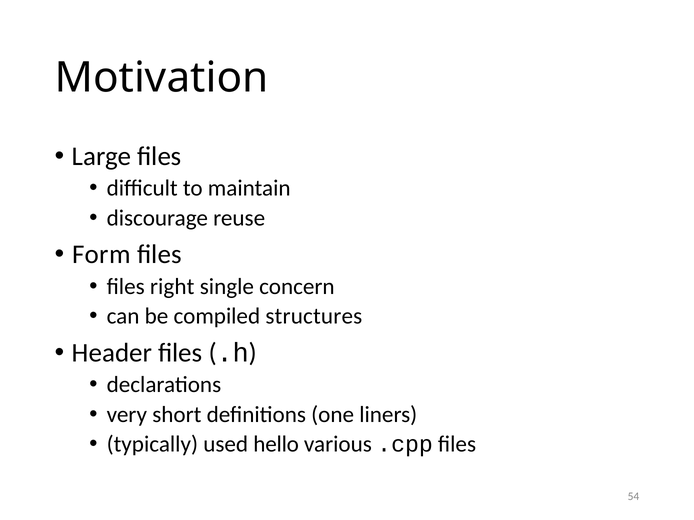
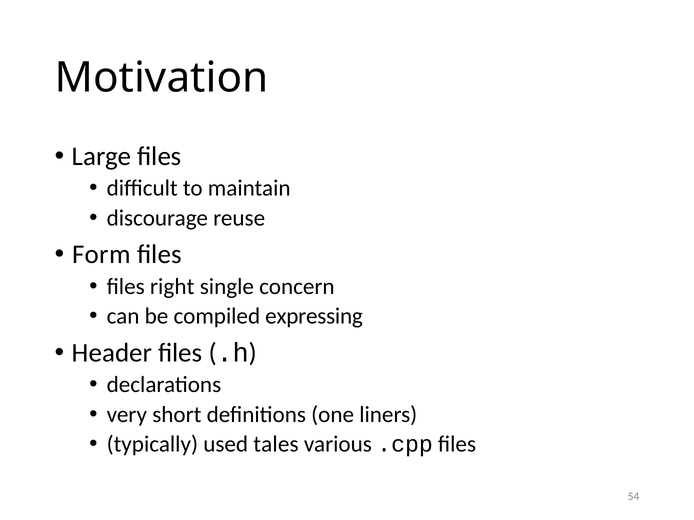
structures: structures -> expressing
hello: hello -> tales
